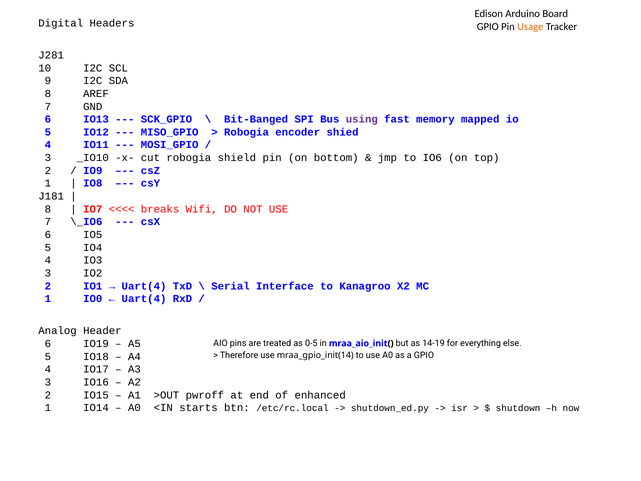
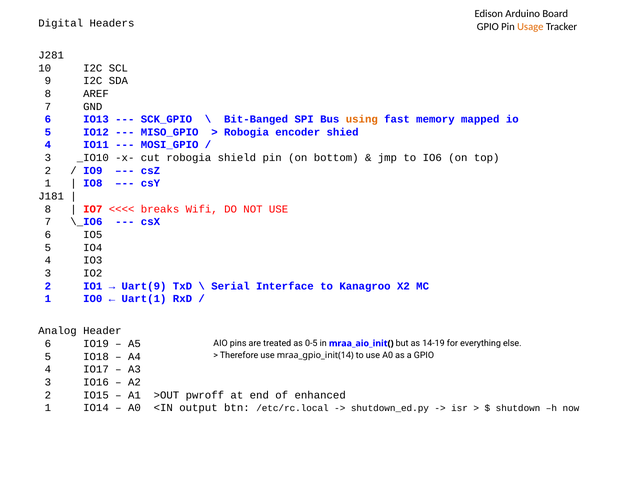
using colour: purple -> orange
Uart(4 at (144, 286): Uart(4 -> Uart(9
Uart(4 at (144, 299): Uart(4 -> Uart(1
starts: starts -> output
